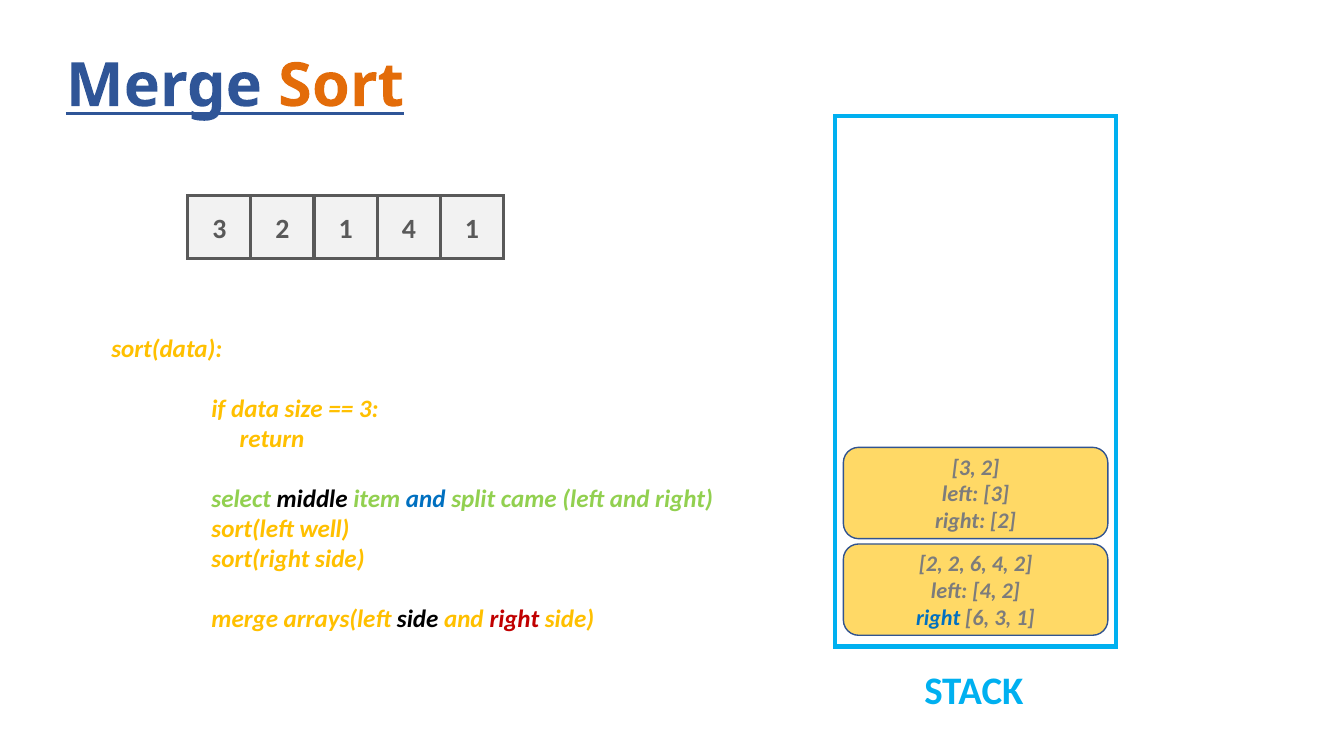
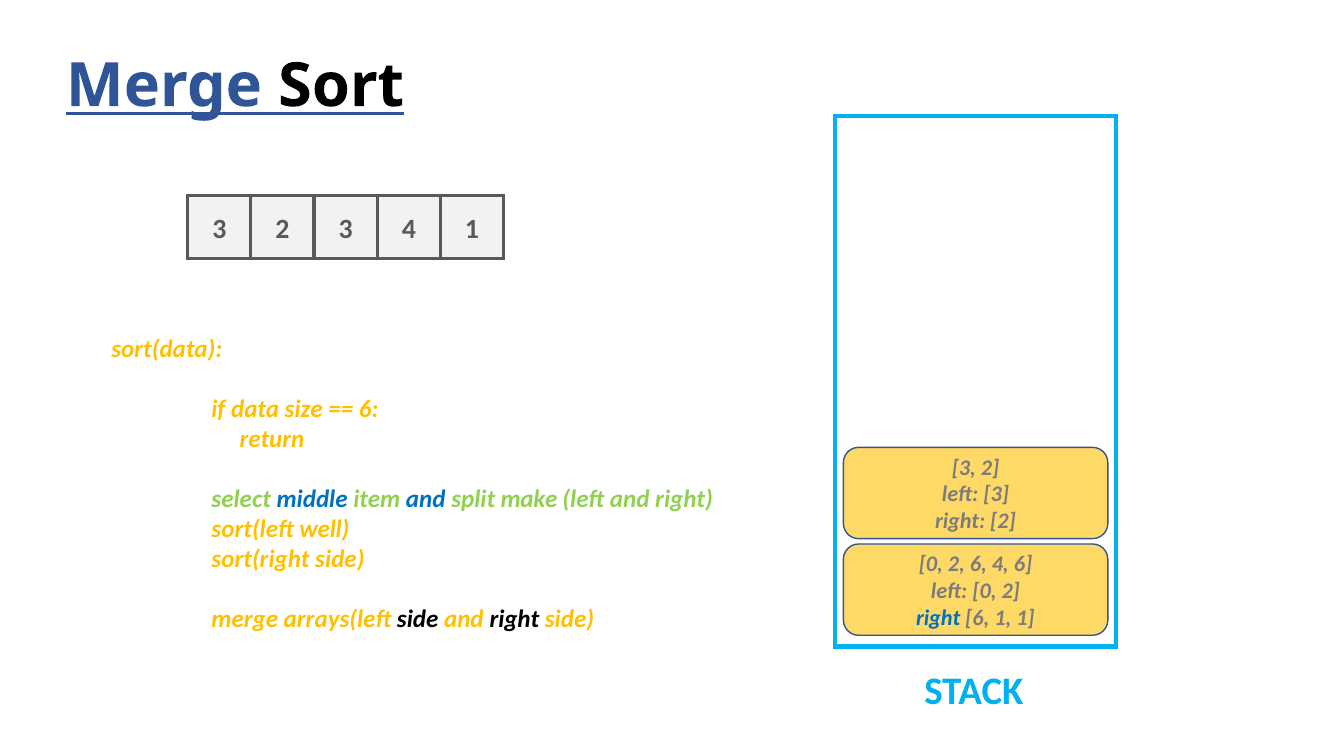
Sort colour: orange -> black
2 1: 1 -> 3
3 at (369, 409): 3 -> 6
middle colour: black -> blue
came: came -> make
2 at (931, 565): 2 -> 0
6 4 2: 2 -> 6
left 4: 4 -> 0
6 3: 3 -> 1
right at (514, 620) colour: red -> black
